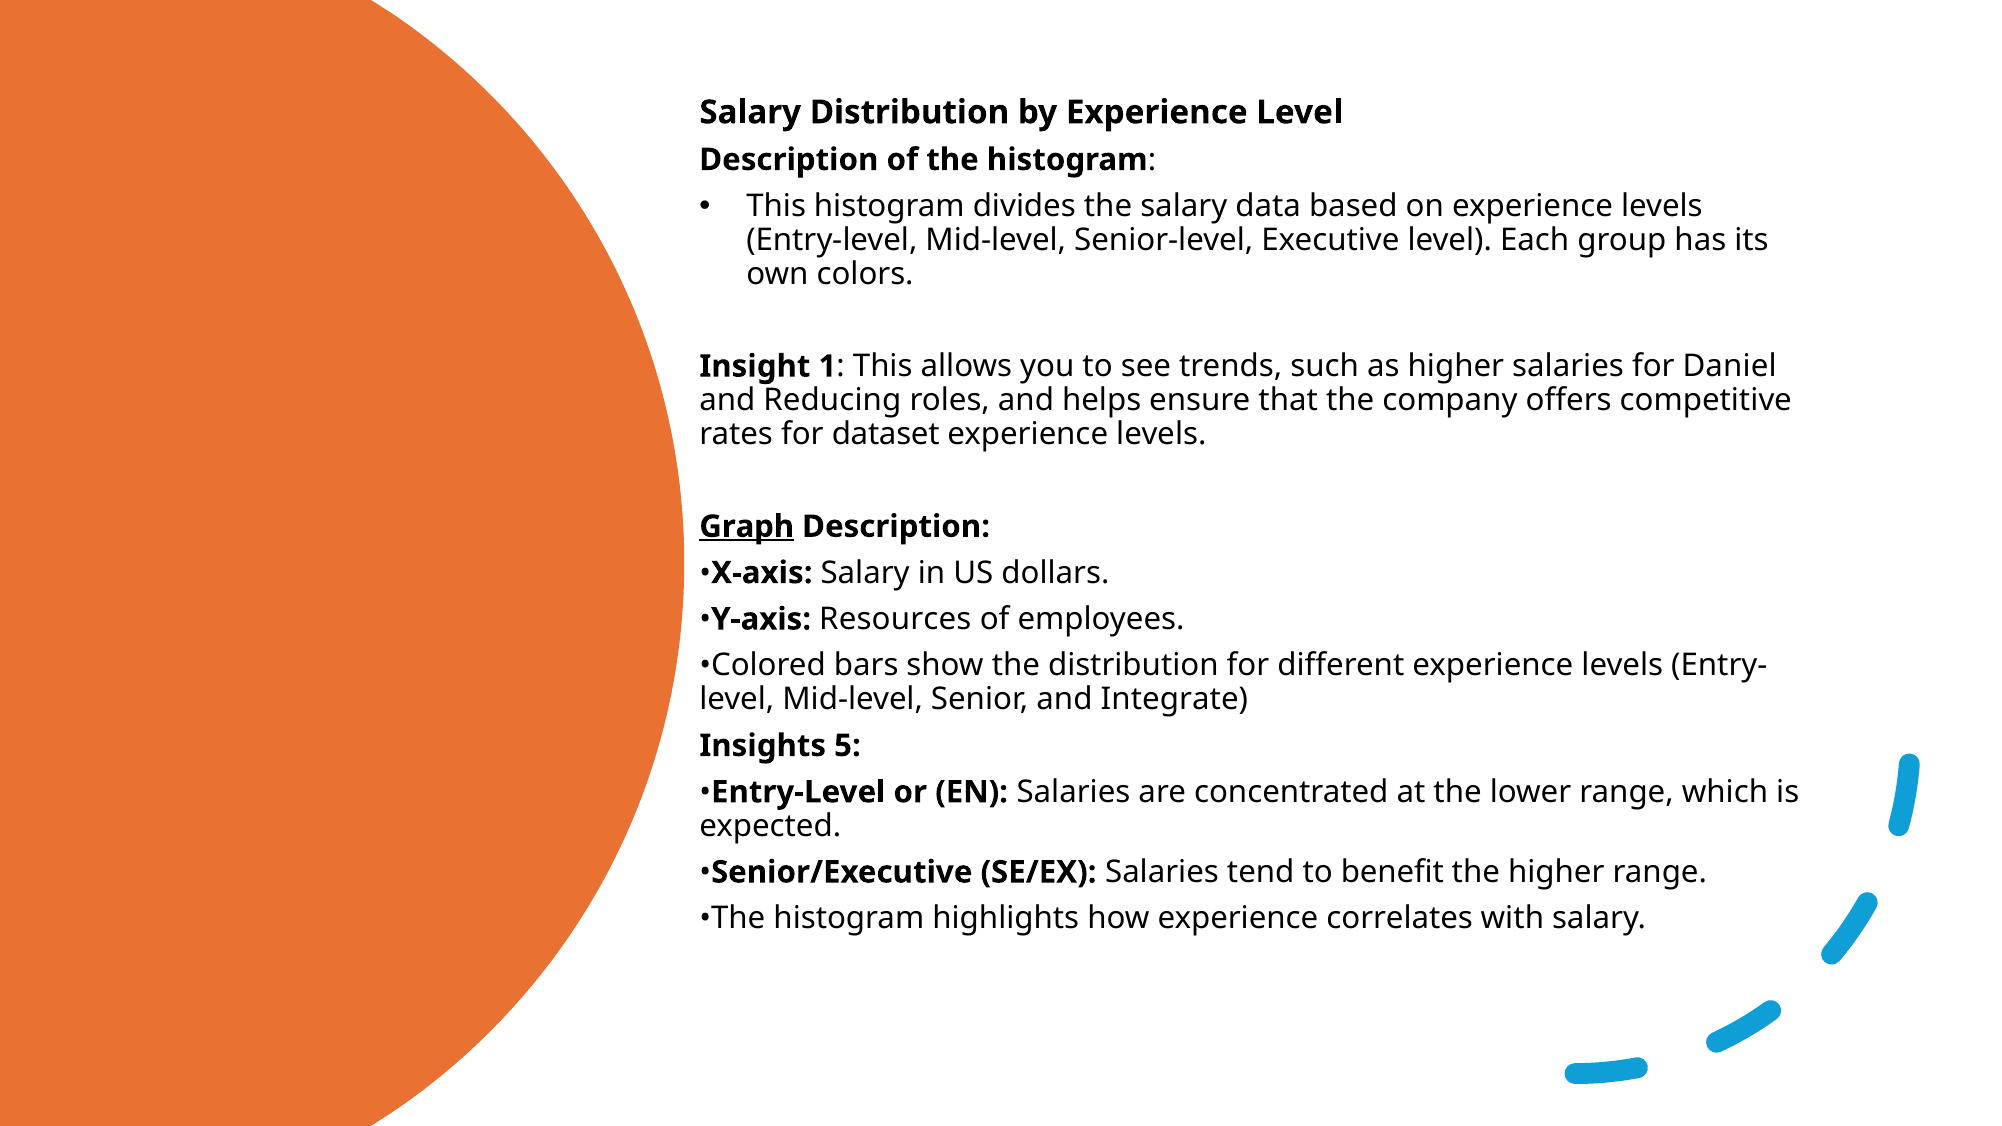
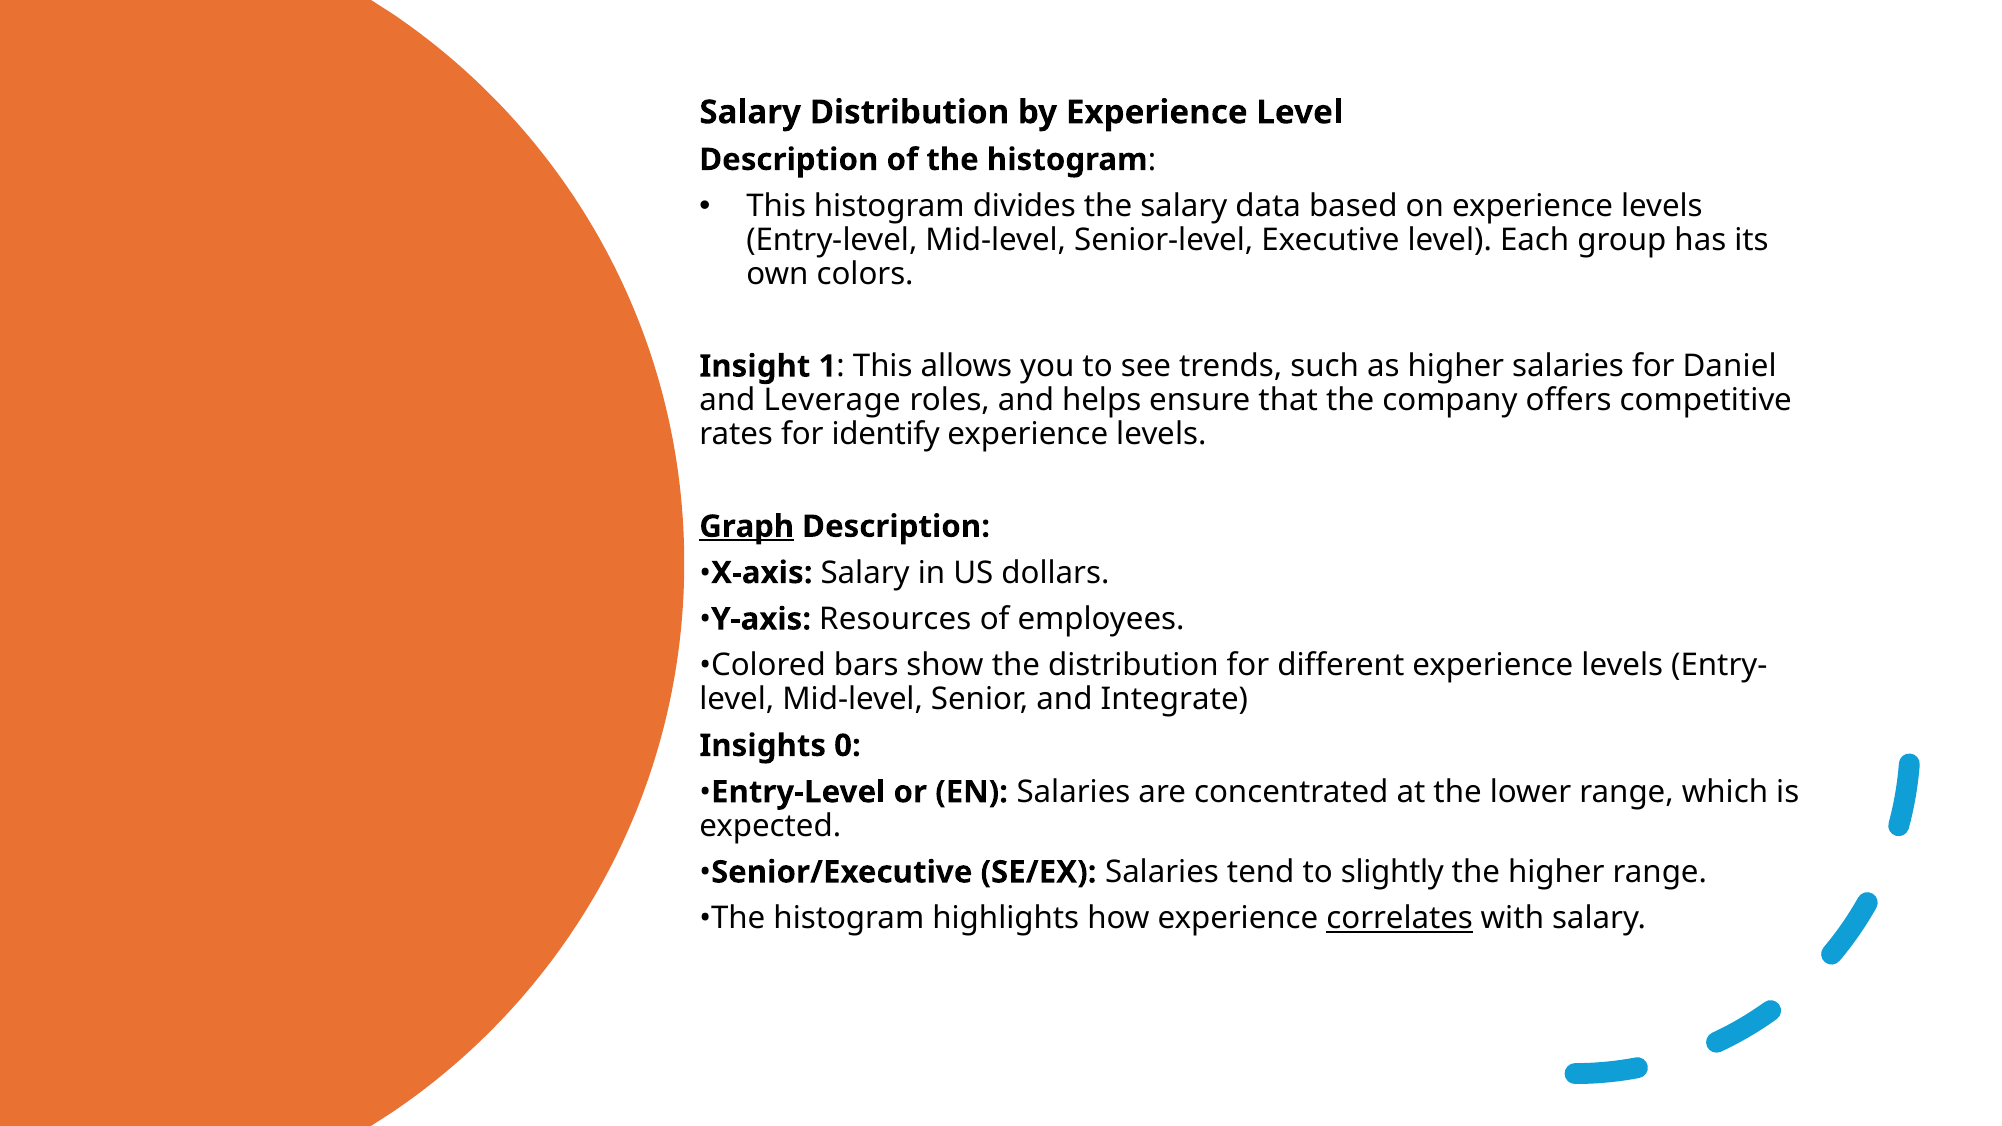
Reducing: Reducing -> Leverage
dataset: dataset -> identify
5: 5 -> 0
benefit: benefit -> slightly
correlates underline: none -> present
